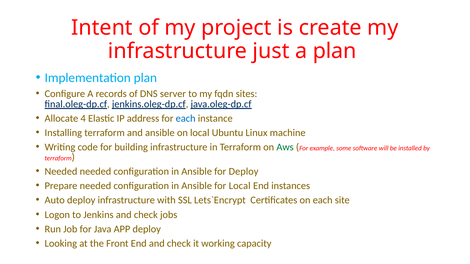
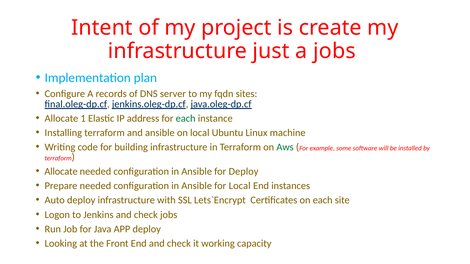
a plan: plan -> jobs
4: 4 -> 1
each at (186, 119) colour: blue -> green
Needed at (61, 172): Needed -> Allocate
